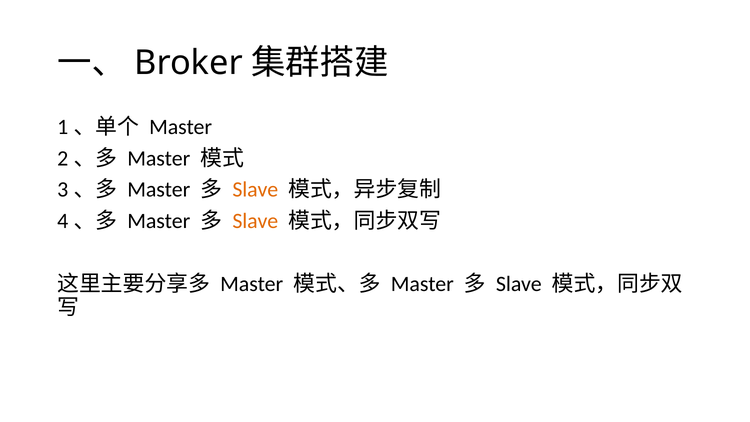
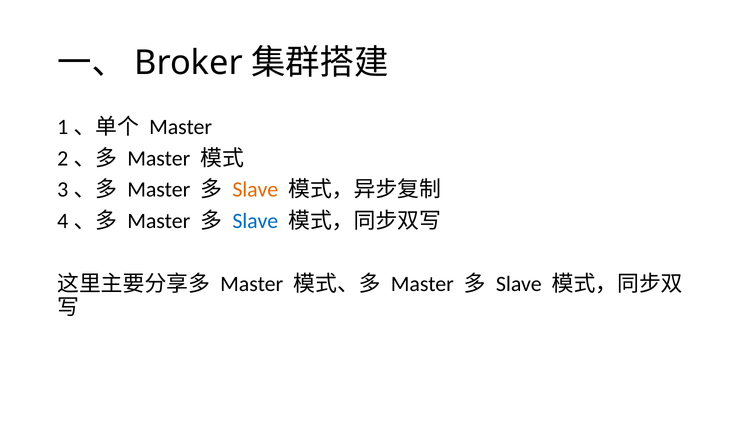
Slave at (255, 221) colour: orange -> blue
